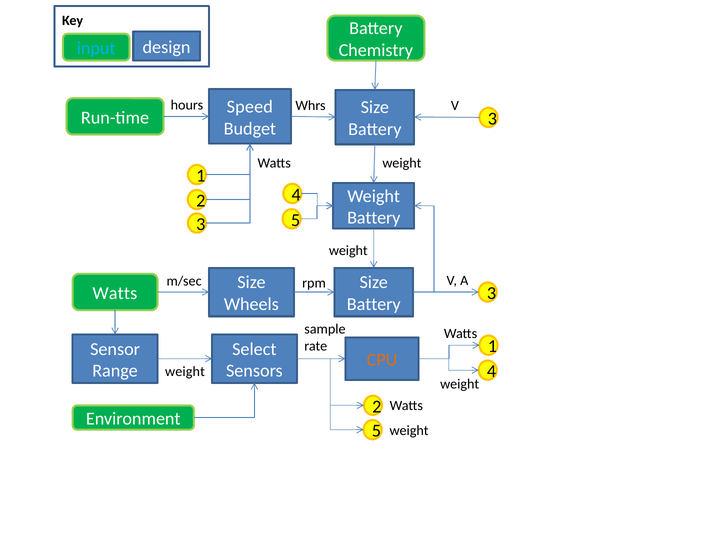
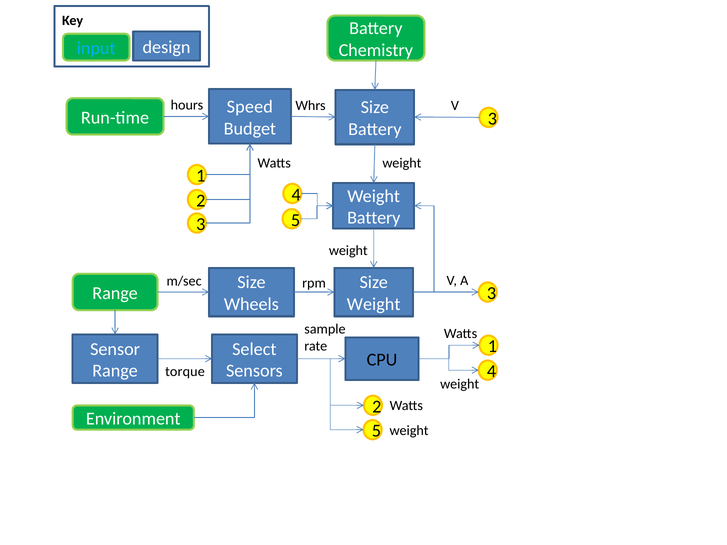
Watts at (115, 293): Watts -> Range
Battery at (374, 304): Battery -> Weight
CPU colour: orange -> black
weight at (185, 372): weight -> torque
